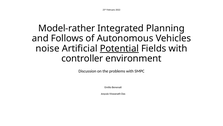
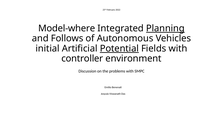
Model-rather: Model-rather -> Model-where
Planning underline: none -> present
noise: noise -> initial
